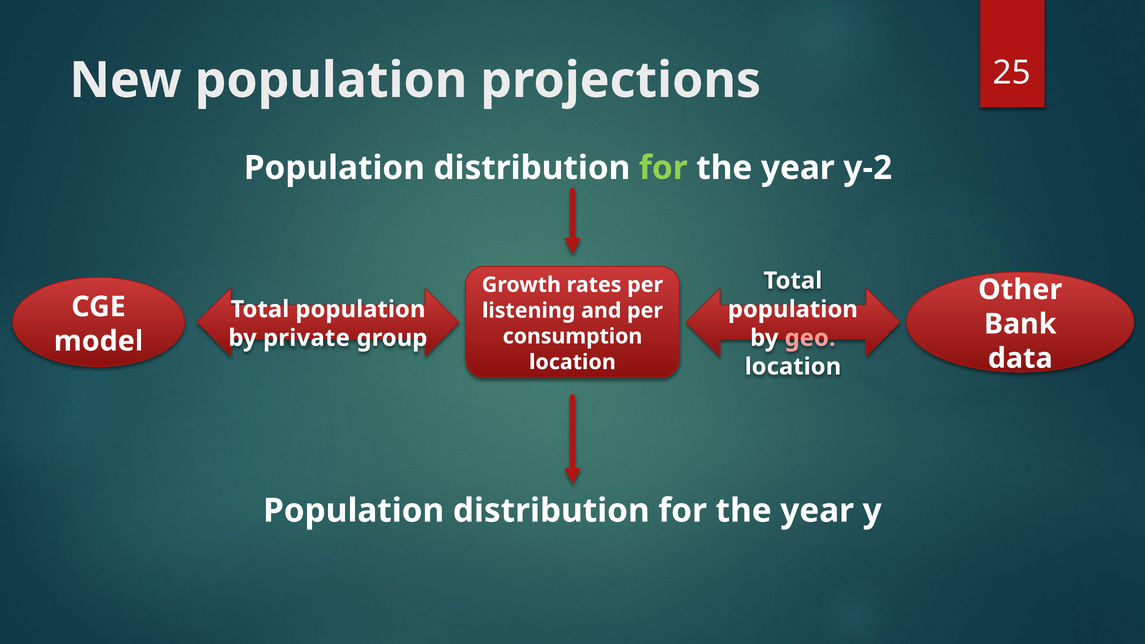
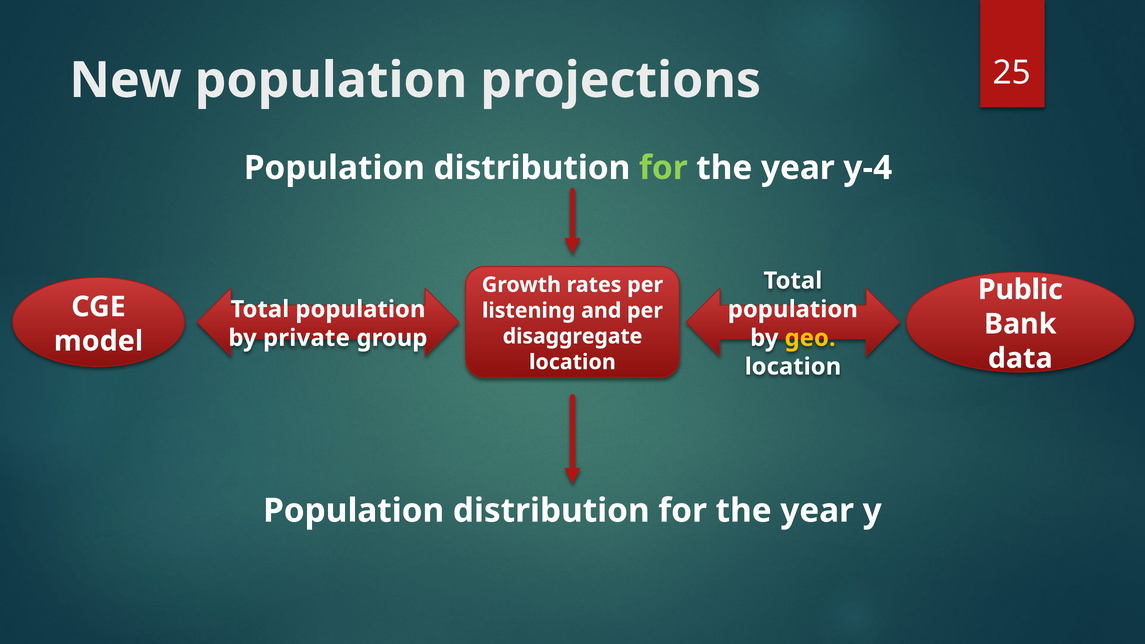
y-2: y-2 -> y-4
Other: Other -> Public
consumption: consumption -> disaggregate
geo colour: pink -> yellow
